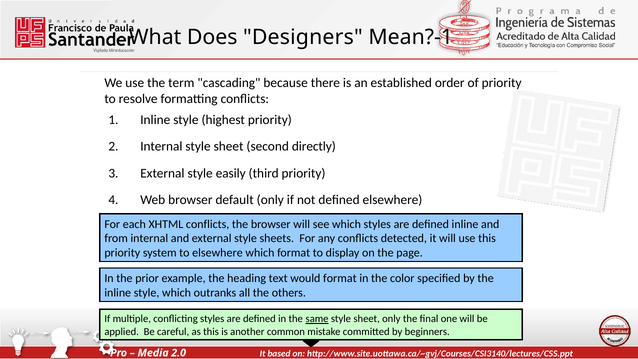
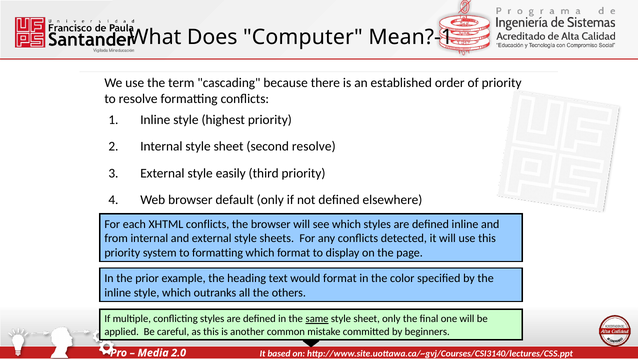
Designers: Designers -> Computer
second directly: directly -> resolve
to elsewhere: elsewhere -> formatting
